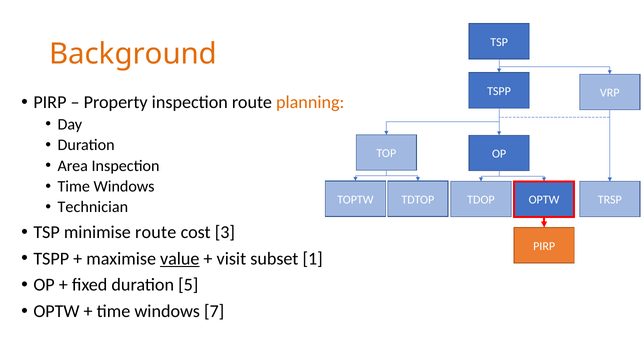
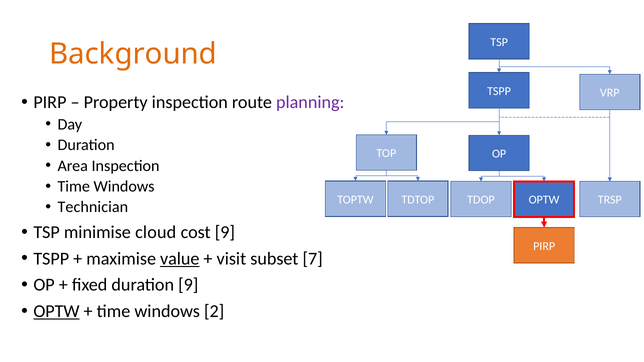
planning colour: orange -> purple
minimise route: route -> cloud
cost 3: 3 -> 9
1: 1 -> 7
duration 5: 5 -> 9
OPTW at (56, 311) underline: none -> present
7: 7 -> 2
